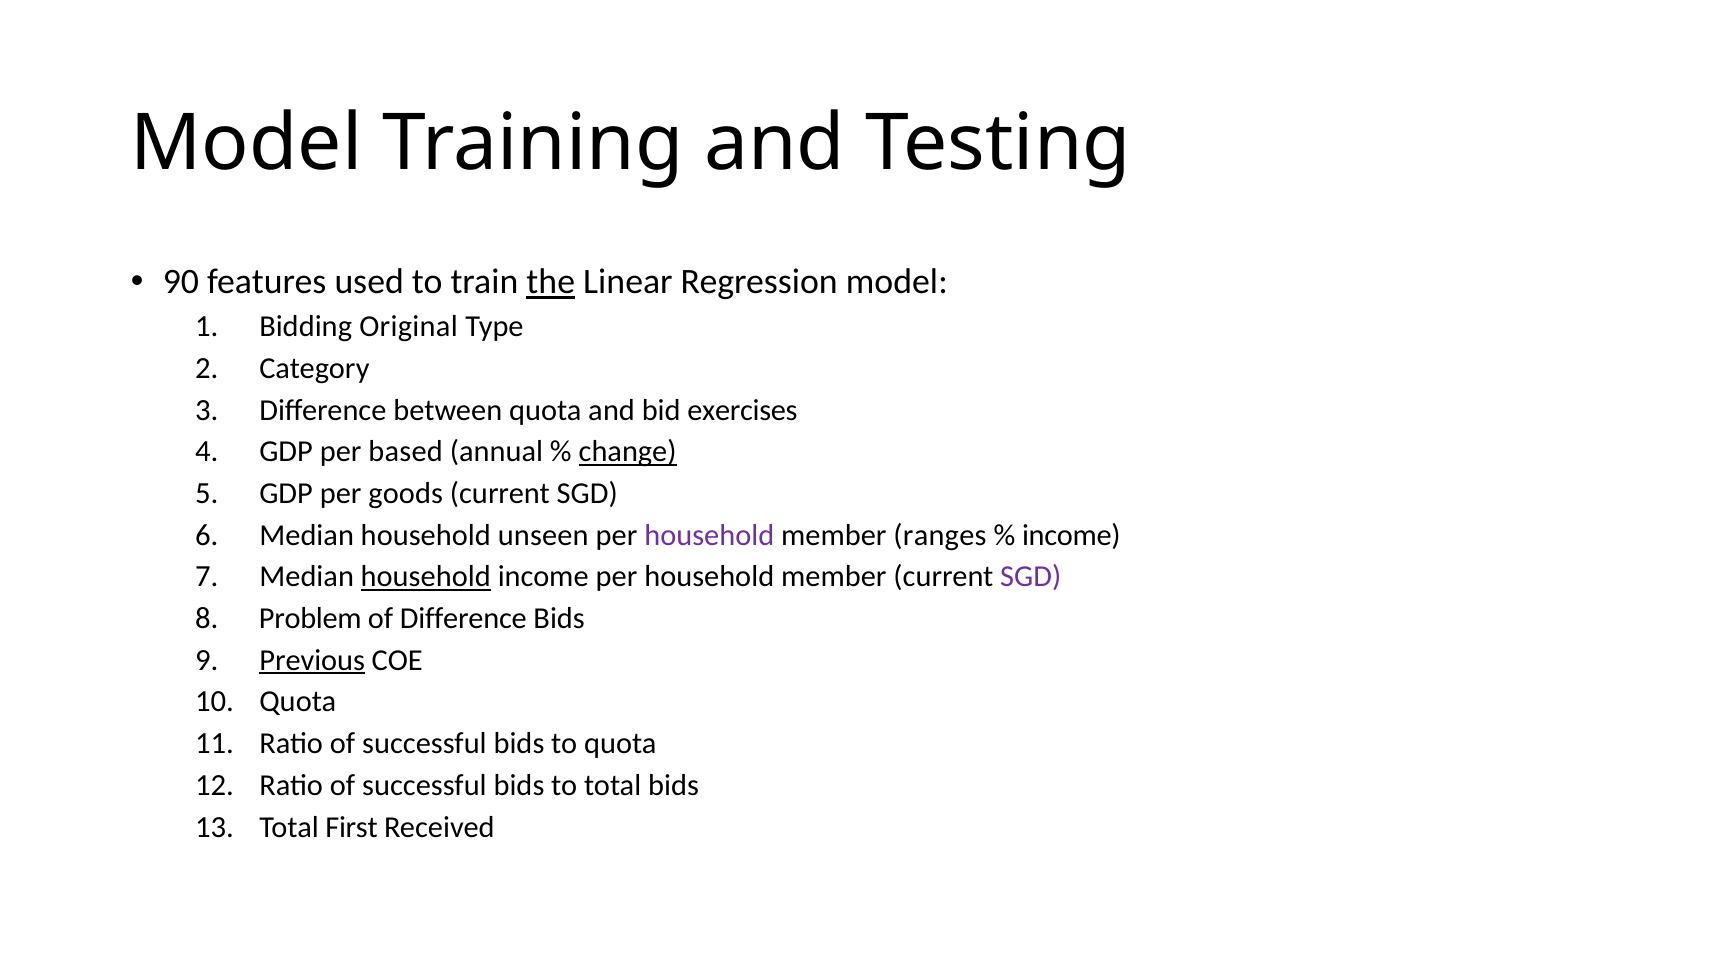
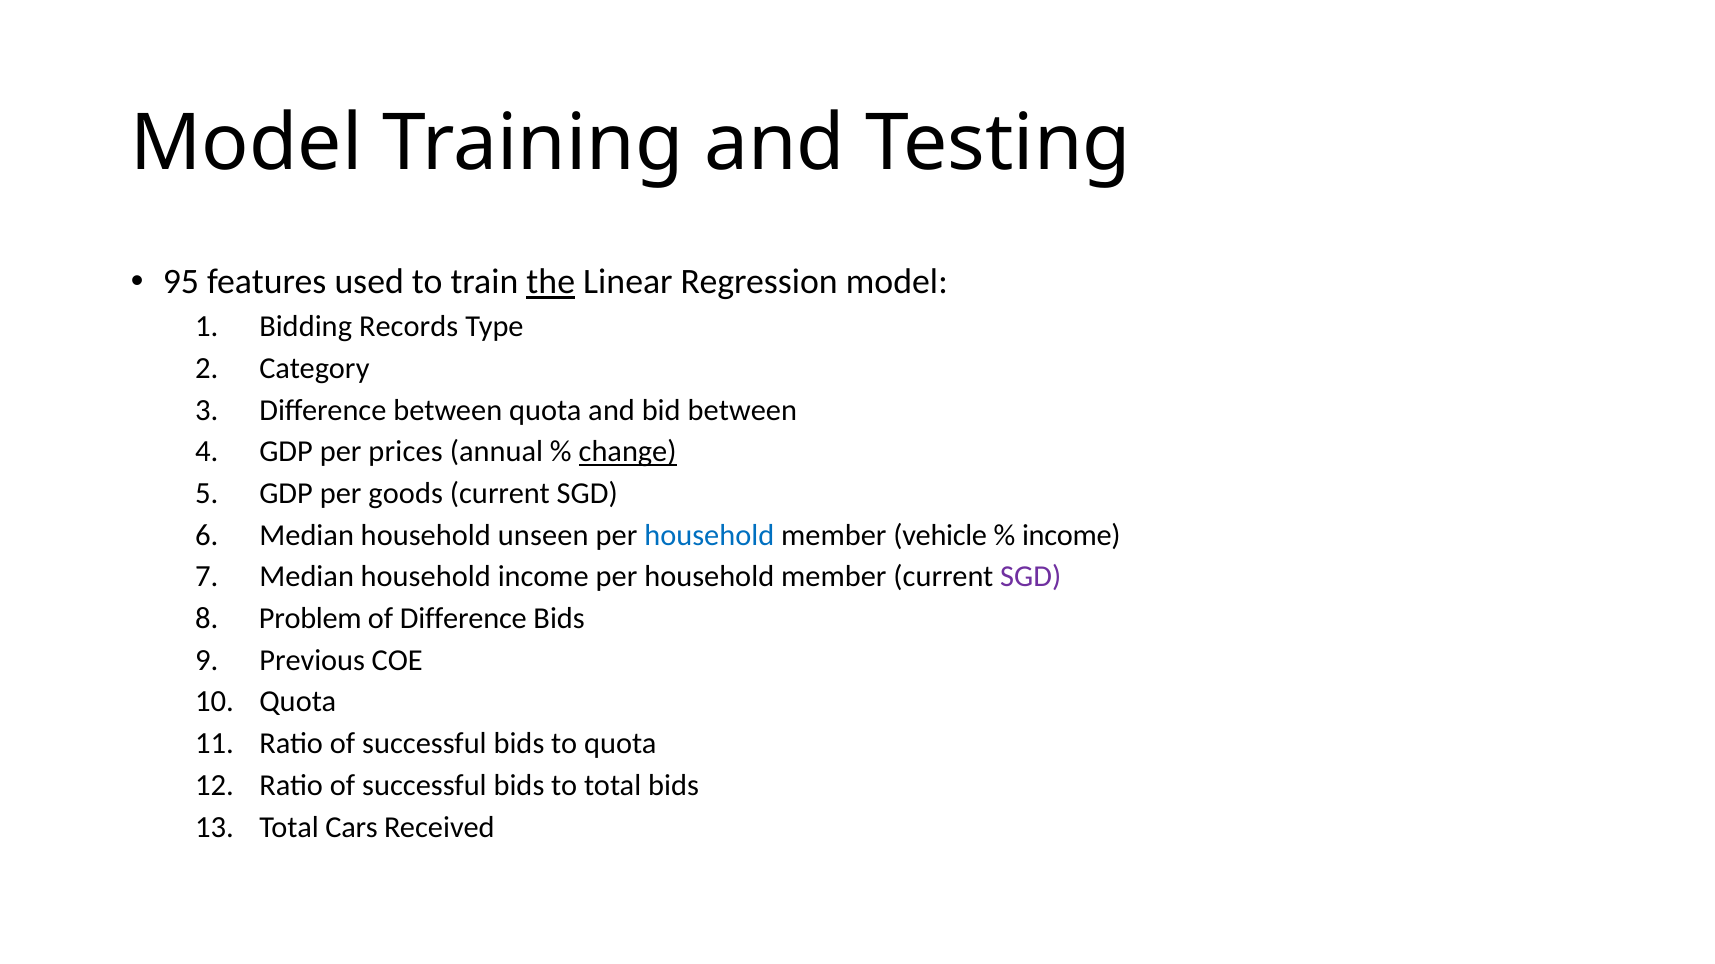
90: 90 -> 95
Original: Original -> Records
bid exercises: exercises -> between
based: based -> prices
household at (709, 536) colour: purple -> blue
ranges: ranges -> vehicle
household at (426, 577) underline: present -> none
Previous underline: present -> none
First: First -> Cars
